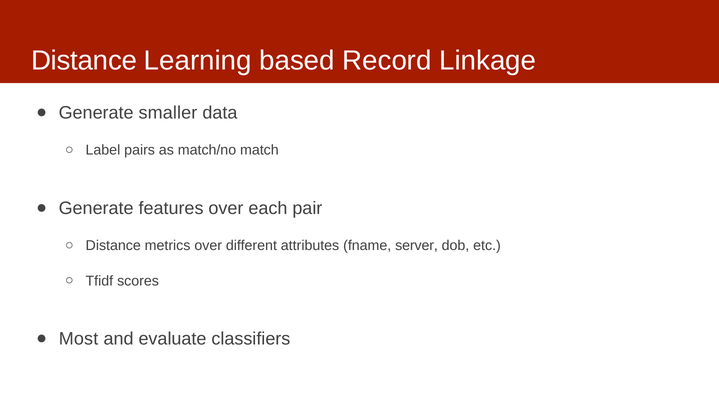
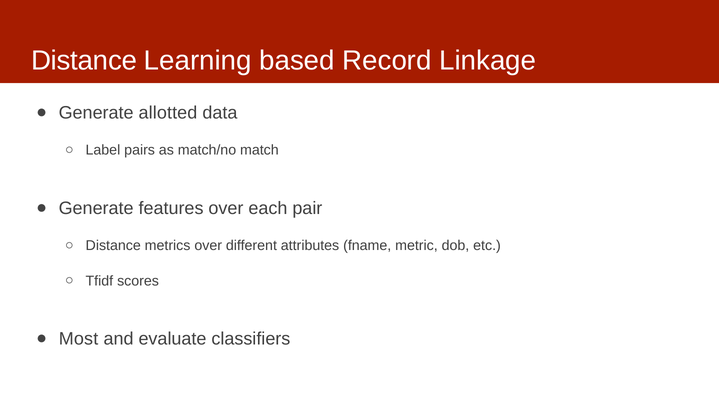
smaller: smaller -> allotted
server: server -> metric
